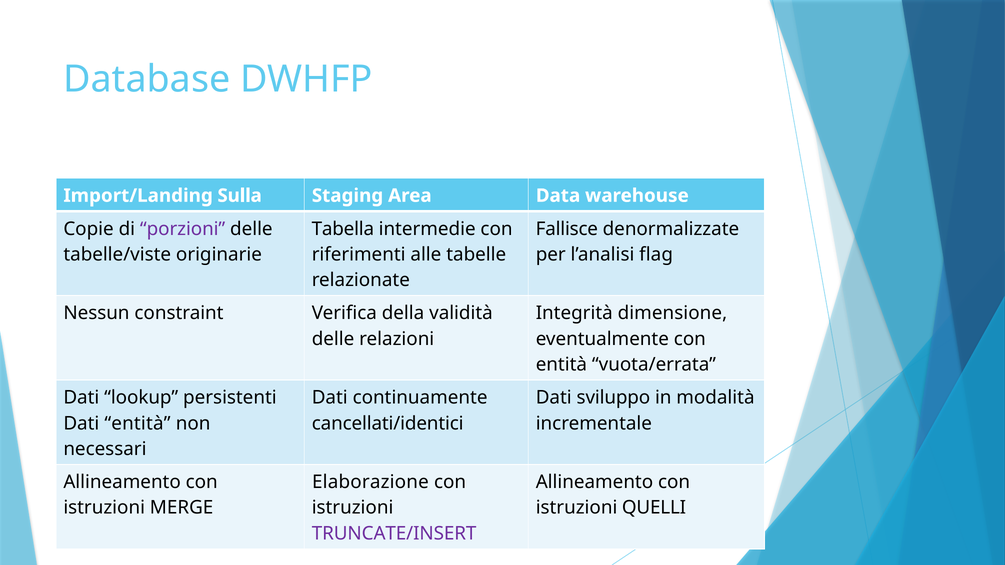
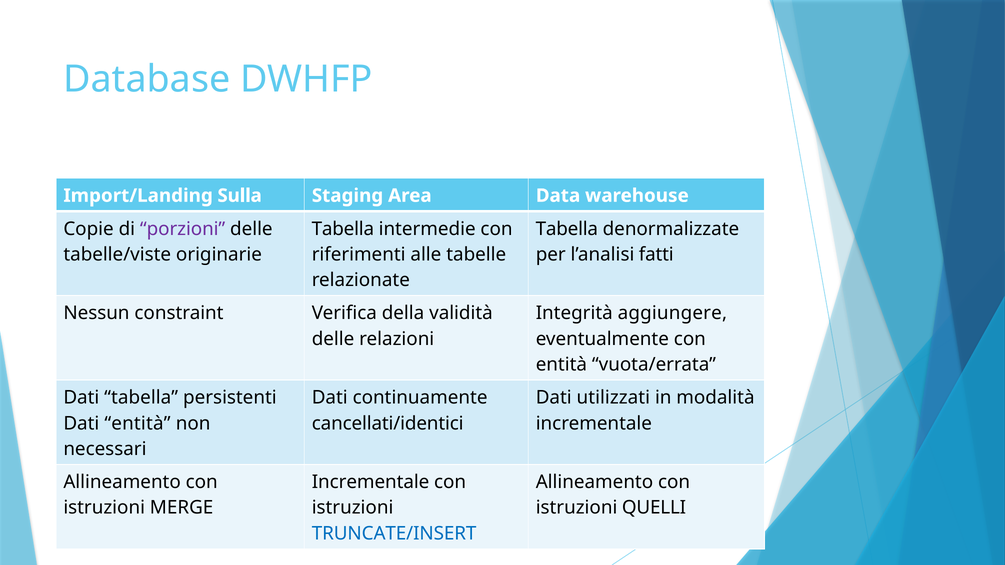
Fallisce at (567, 229): Fallisce -> Tabella
flag: flag -> fatti
dimensione: dimensione -> aggiungere
Dati lookup: lookup -> tabella
sviluppo: sviluppo -> utilizzati
Elaborazione at (370, 482): Elaborazione -> Incrementale
TRUNCATE/INSERT colour: purple -> blue
